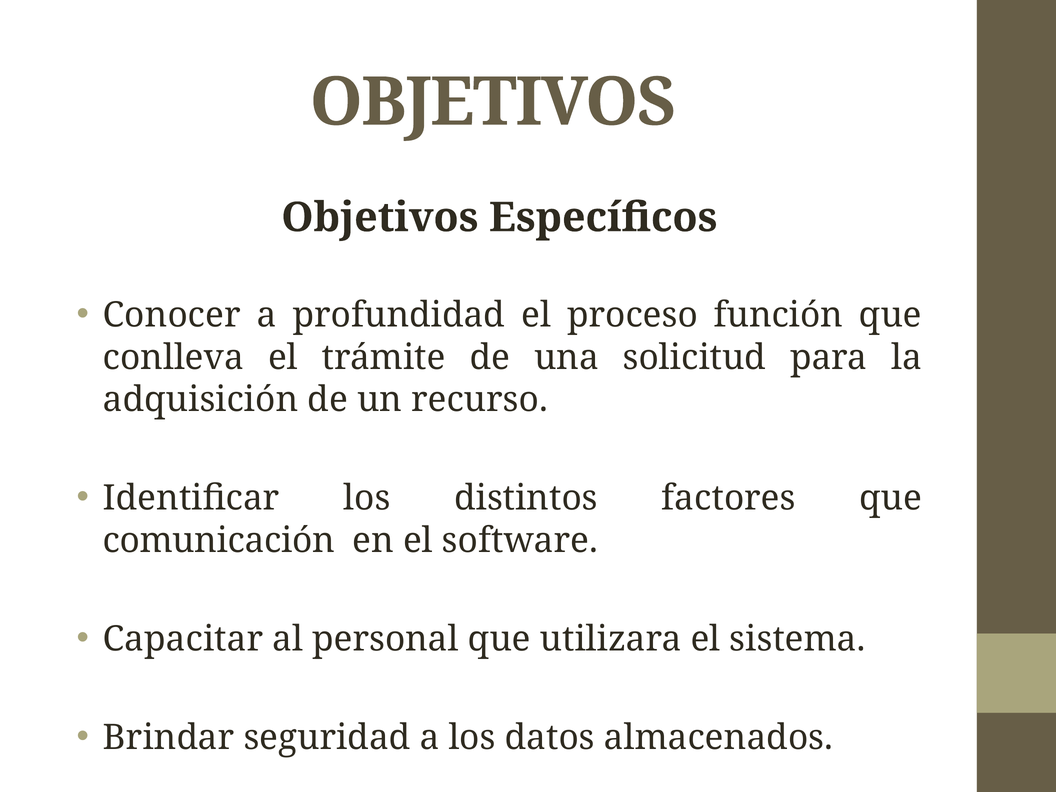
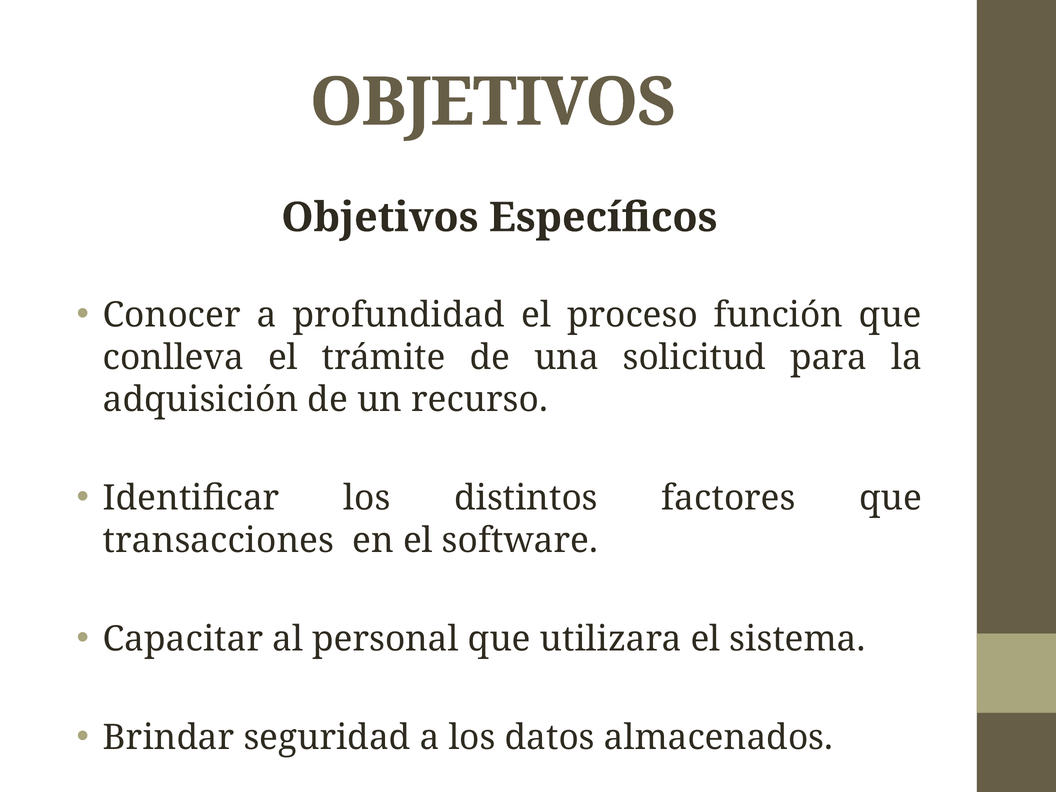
comunicación: comunicación -> transacciones
